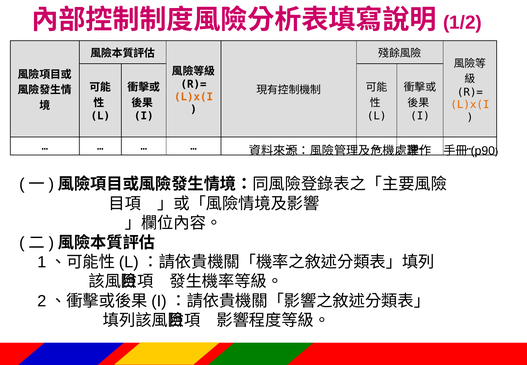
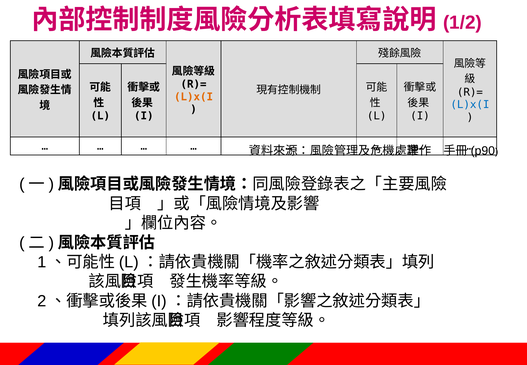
L)x(I at (470, 105) colour: orange -> blue
